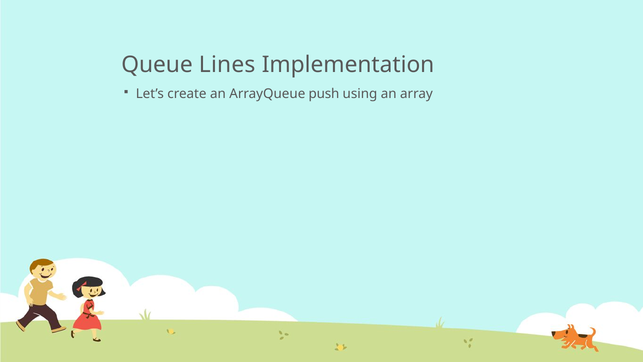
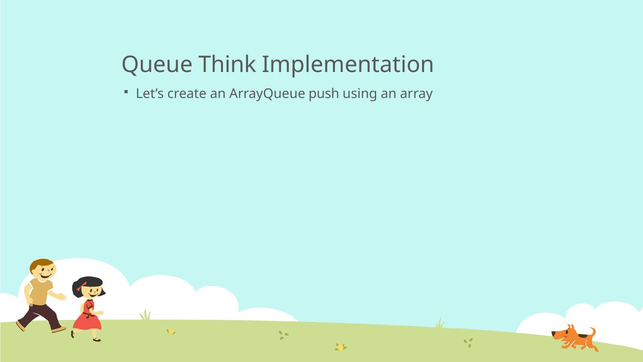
Lines: Lines -> Think
